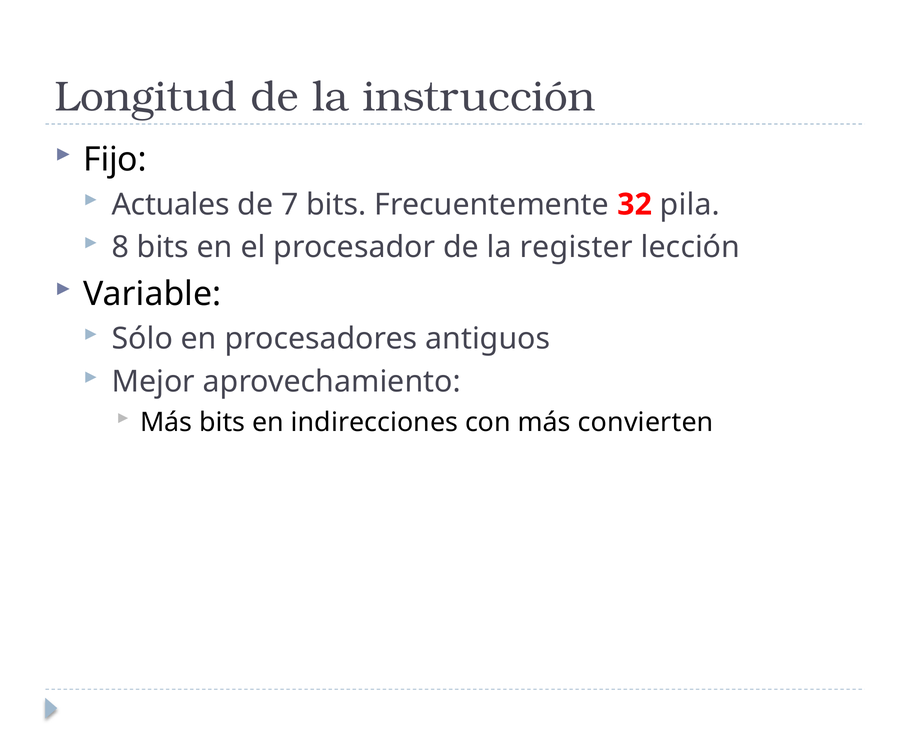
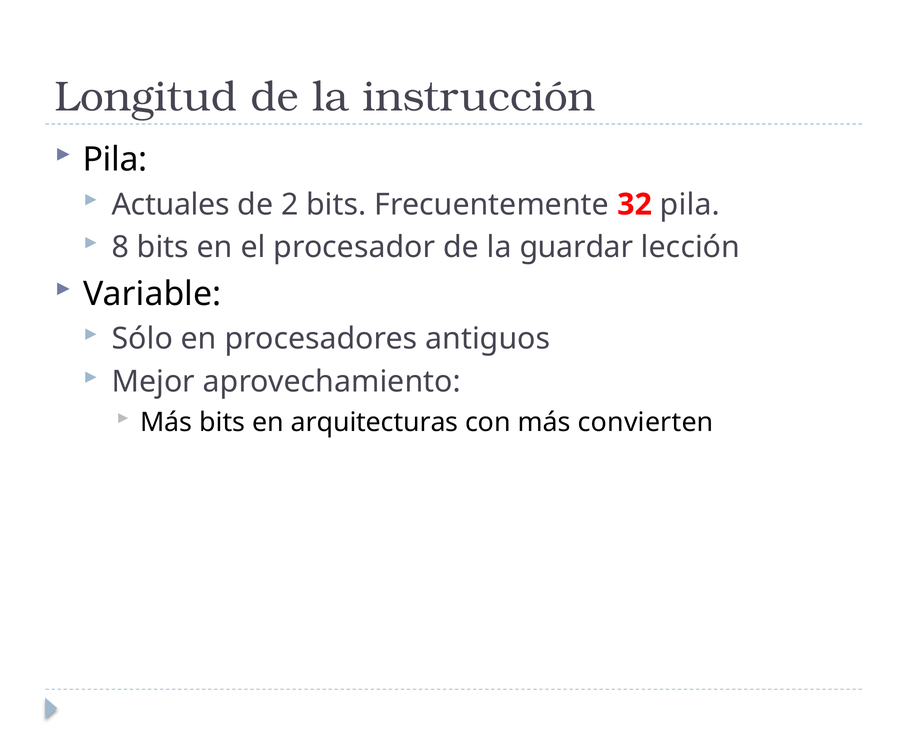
Fijo at (115, 160): Fijo -> Pila
7: 7 -> 2
register: register -> guardar
indirecciones: indirecciones -> arquitecturas
